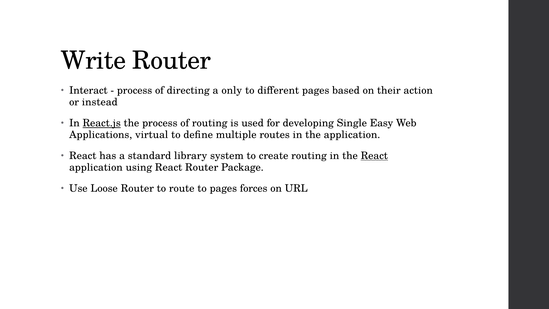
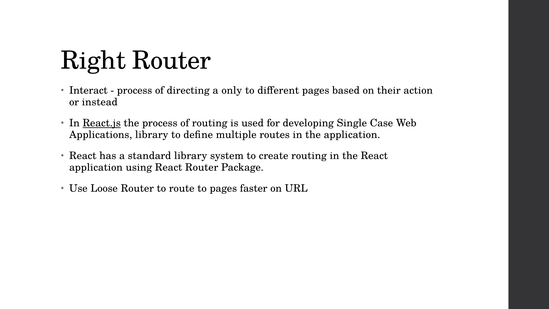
Write: Write -> Right
Easy: Easy -> Case
Applications virtual: virtual -> library
React at (374, 156) underline: present -> none
forces: forces -> faster
